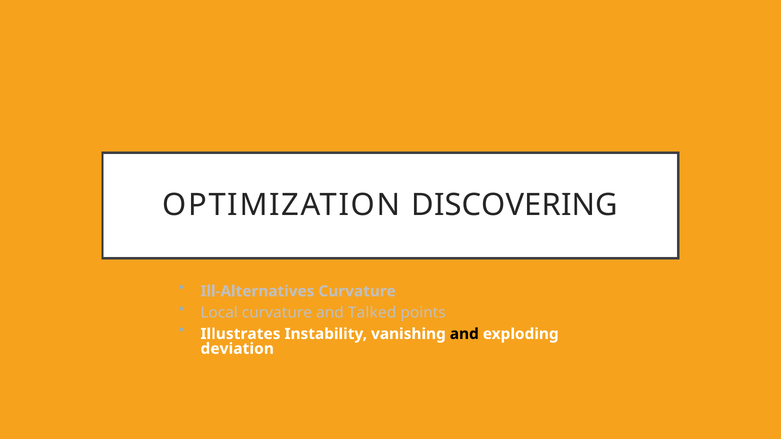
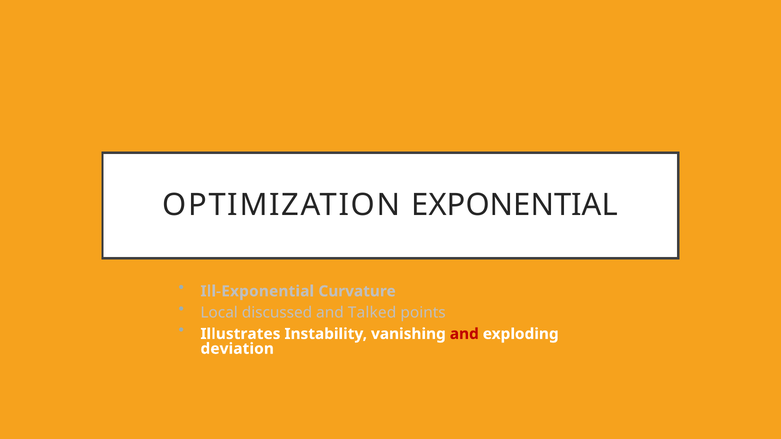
DISCOVERING: DISCOVERING -> EXPONENTIAL
Ill-Alternatives: Ill-Alternatives -> Ill-Exponential
Local curvature: curvature -> discussed
and at (464, 334) colour: black -> red
